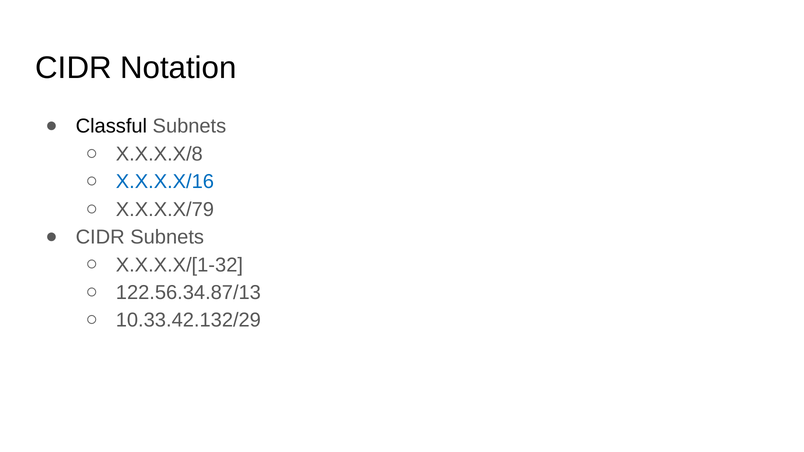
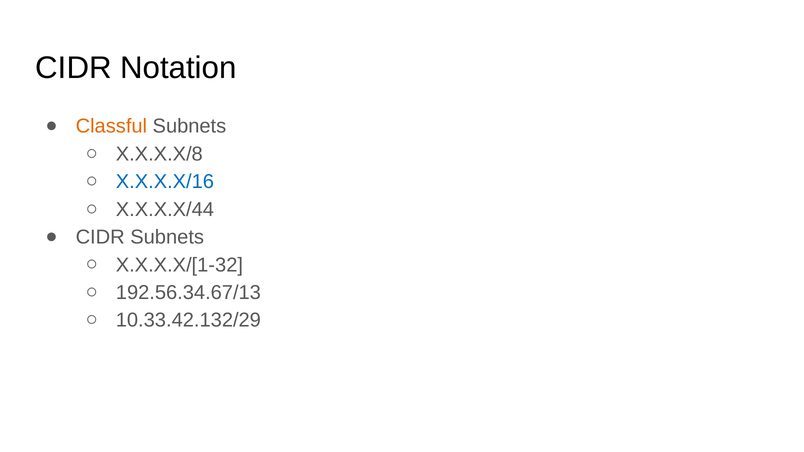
Classful colour: black -> orange
X.X.X.X/79: X.X.X.X/79 -> X.X.X.X/44
122.56.34.87/13: 122.56.34.87/13 -> 192.56.34.67/13
